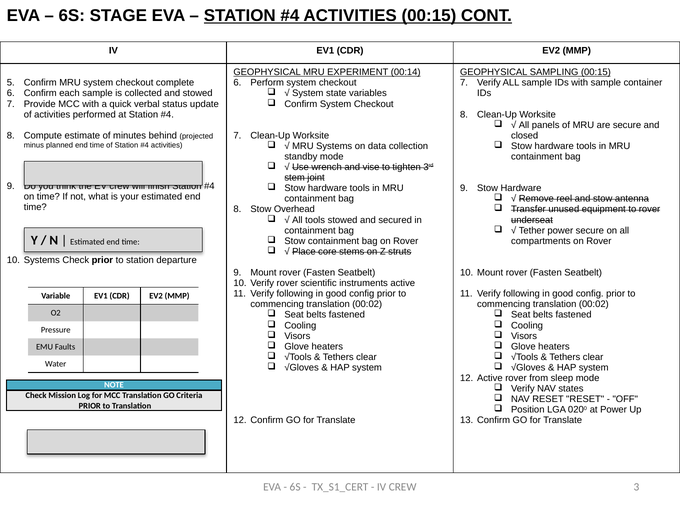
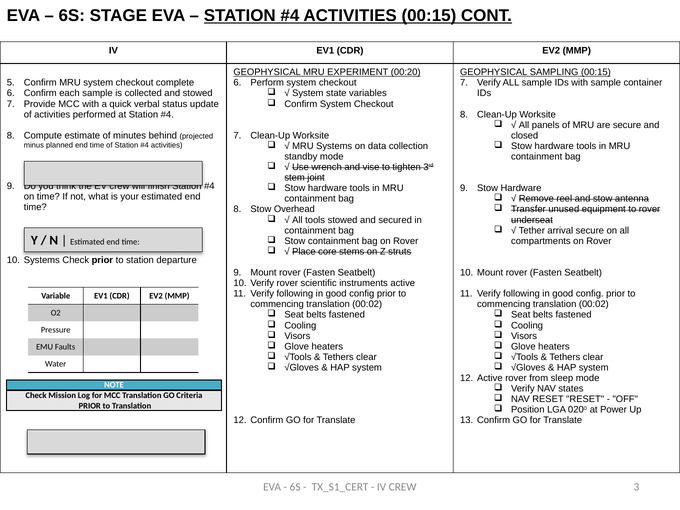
00:14: 00:14 -> 00:20
Tether power: power -> arrival
